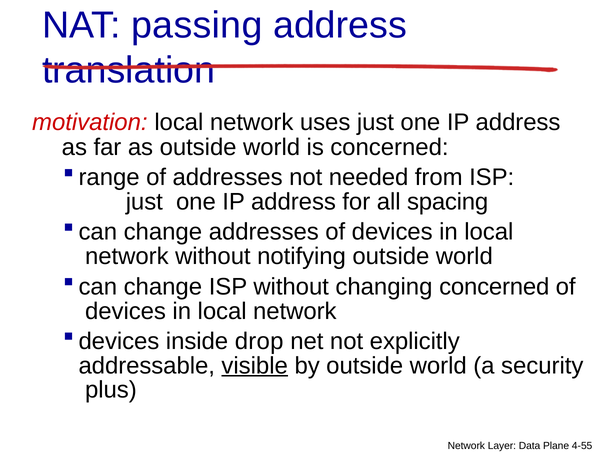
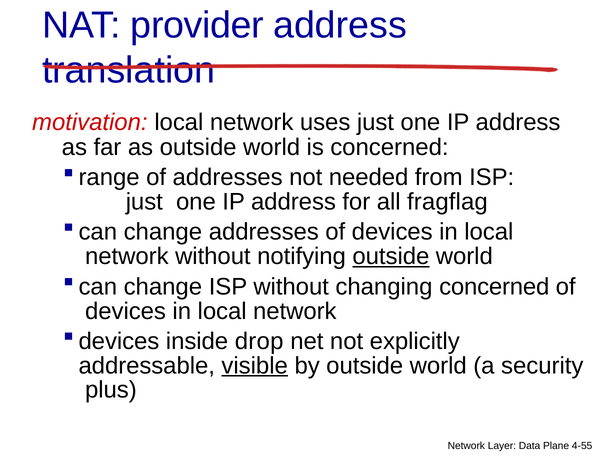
passing: passing -> provider
spacing: spacing -> fragflag
outside at (391, 257) underline: none -> present
